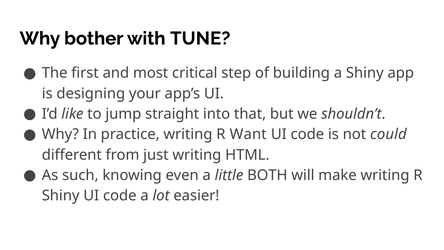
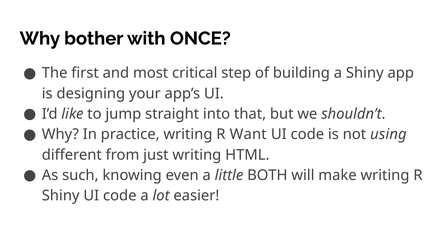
TUNE: TUNE -> ONCE
could: could -> using
